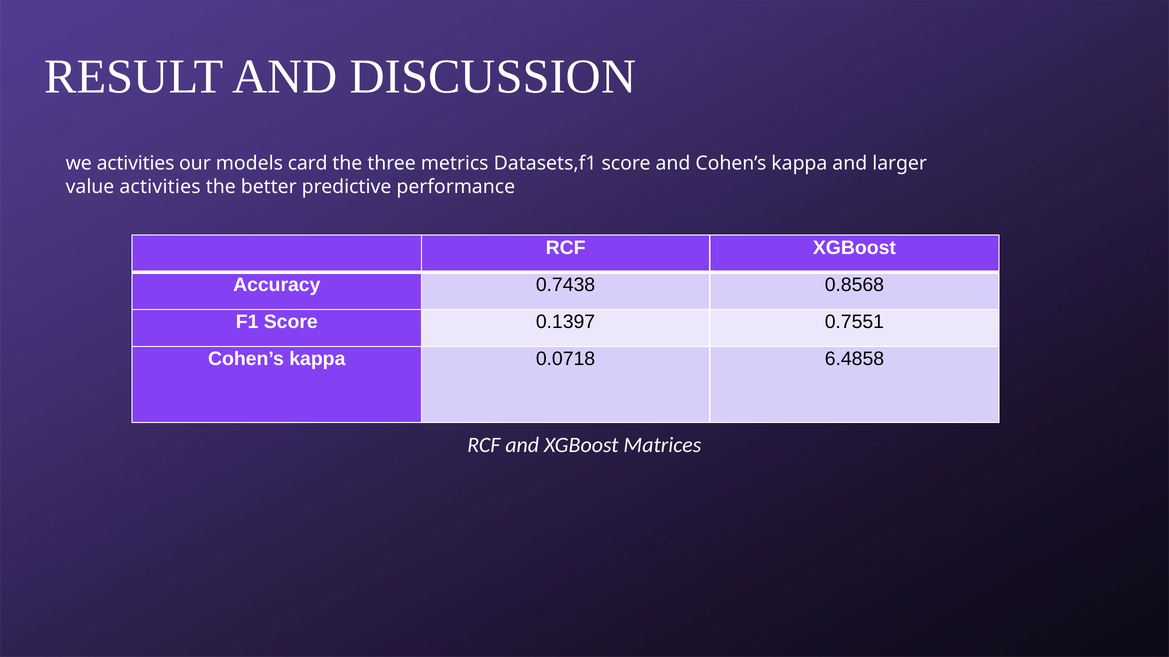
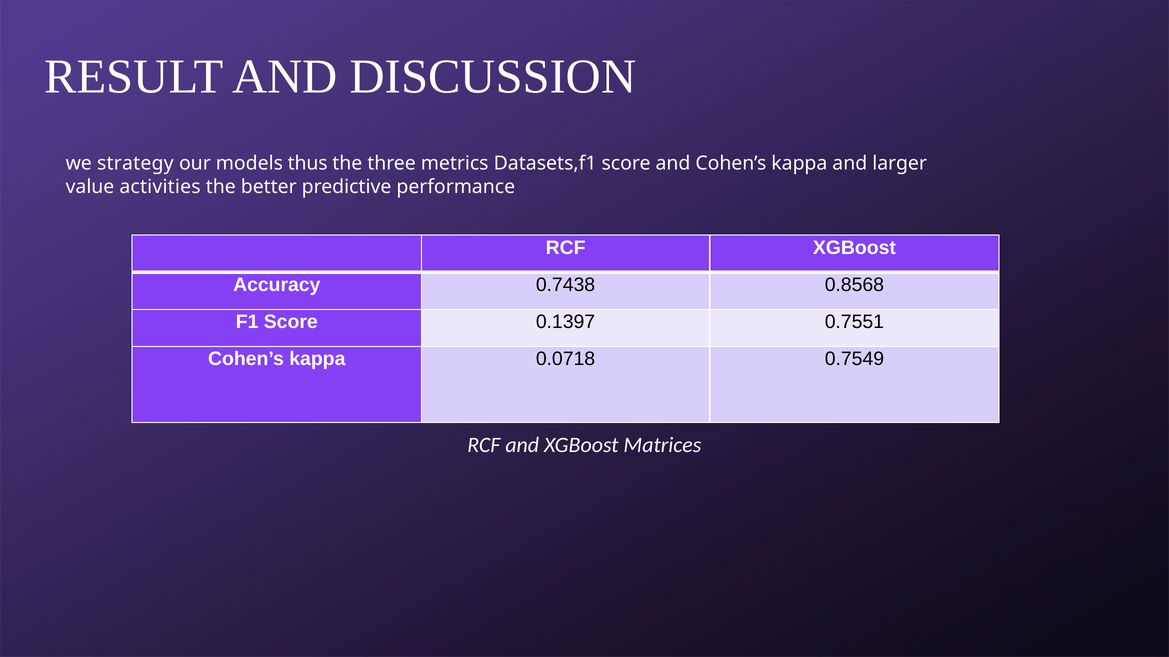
we activities: activities -> strategy
card: card -> thus
6.4858: 6.4858 -> 0.7549
